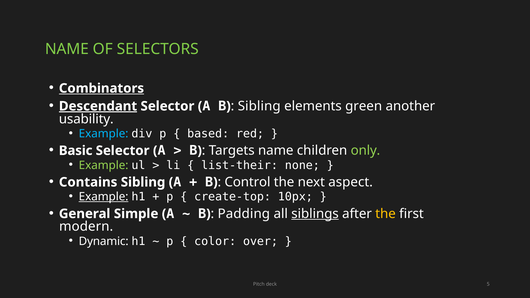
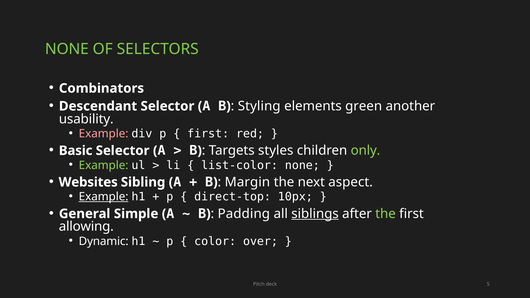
NAME at (67, 49): NAME -> NONE
Combinators underline: present -> none
Descendant underline: present -> none
Sibling at (259, 106): Sibling -> Styling
Example at (104, 134) colour: light blue -> pink
based at (208, 134): based -> first
Targets name: name -> styles
list-their: list-their -> list-color
Contains: Contains -> Websites
Control: Control -> Margin
create-top: create-top -> direct-top
the at (386, 214) colour: yellow -> light green
modern: modern -> allowing
